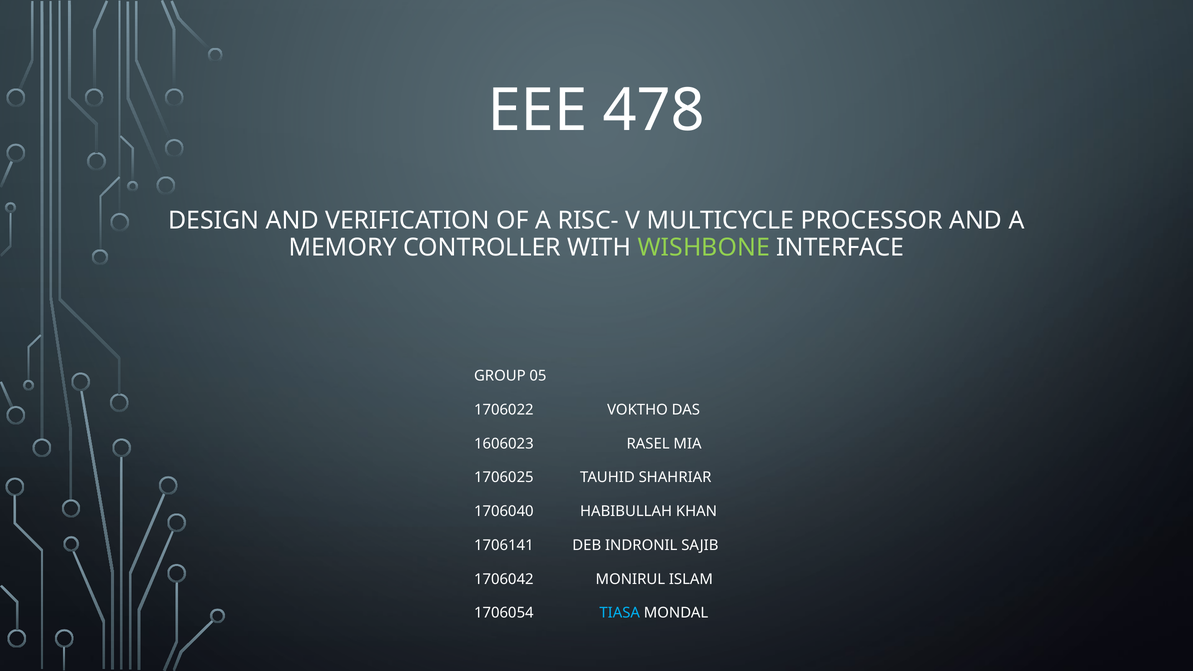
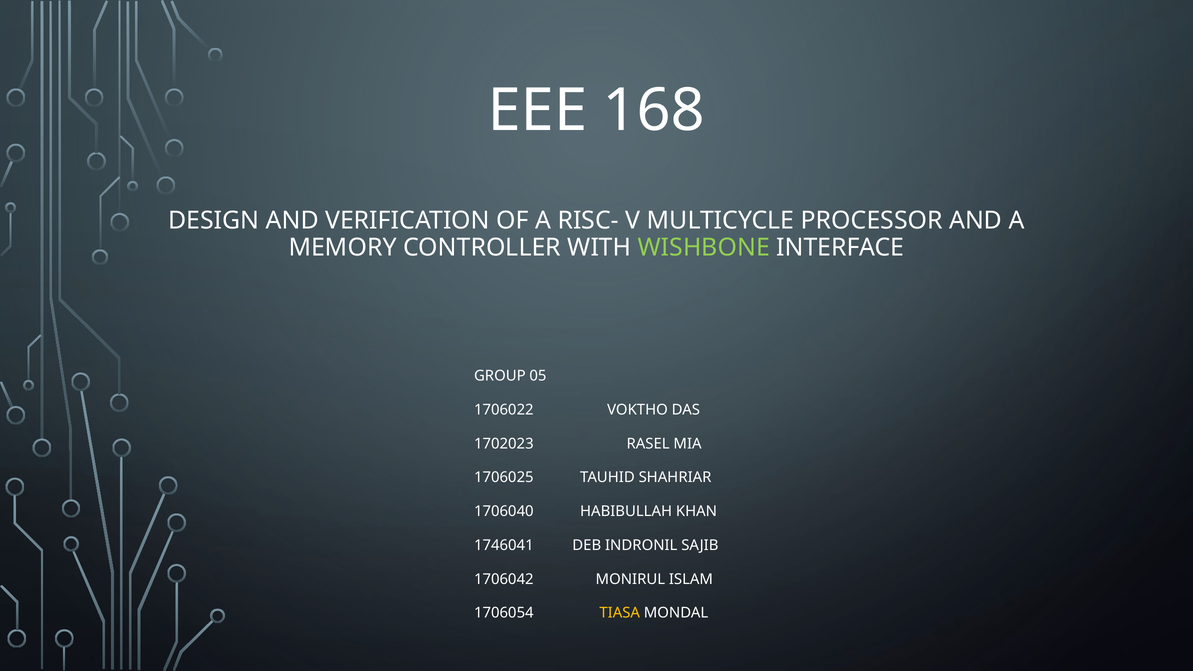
478: 478 -> 168
1606023: 1606023 -> 1702023
1706141: 1706141 -> 1746041
TIASA colour: light blue -> yellow
